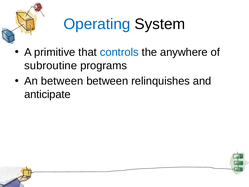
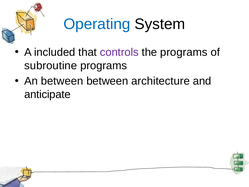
primitive: primitive -> included
controls colour: blue -> purple
the anywhere: anywhere -> programs
relinquishes: relinquishes -> architecture
